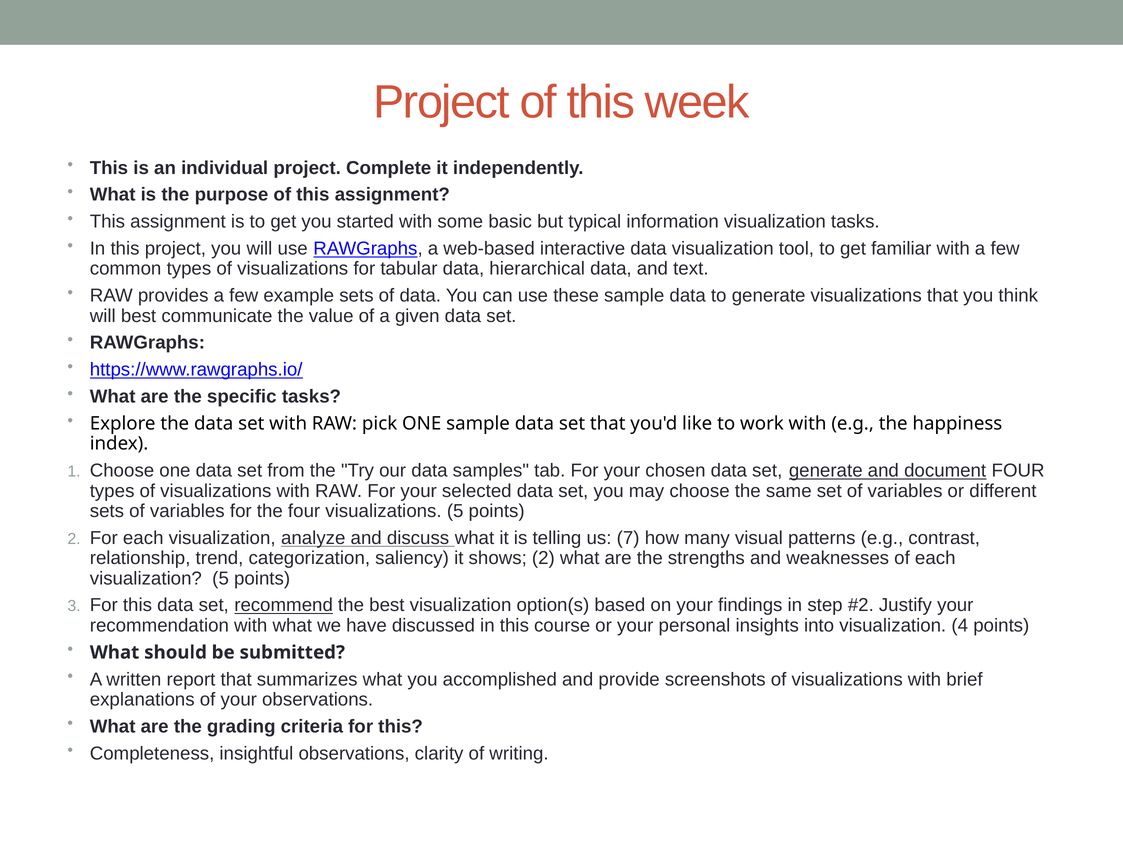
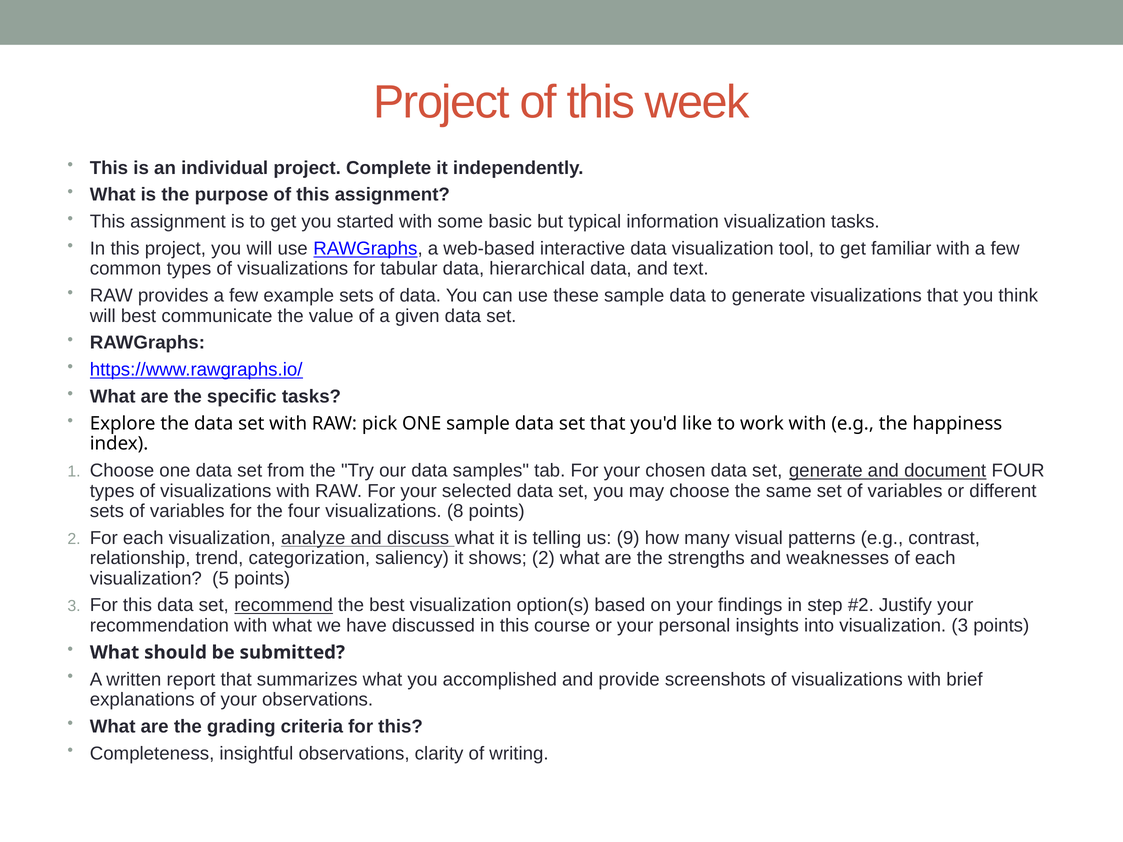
visualizations 5: 5 -> 8
7: 7 -> 9
visualization 4: 4 -> 3
